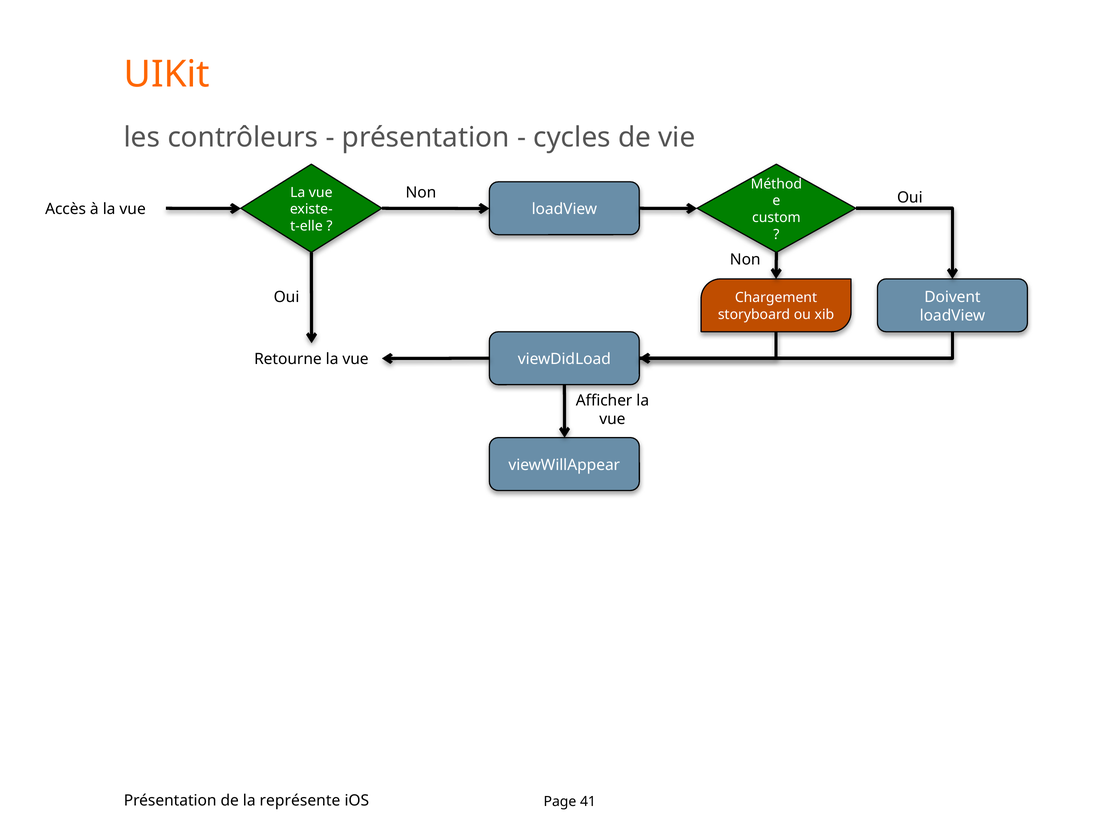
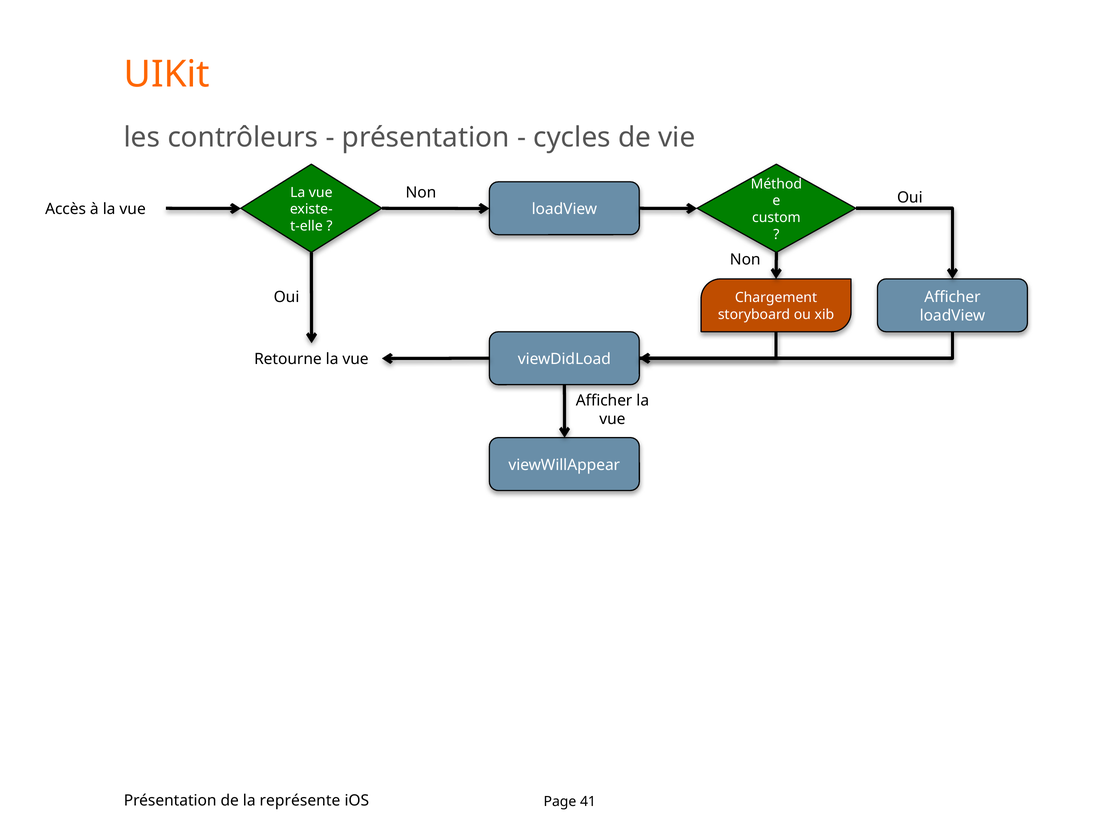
Doivent at (952, 297): Doivent -> Afficher
